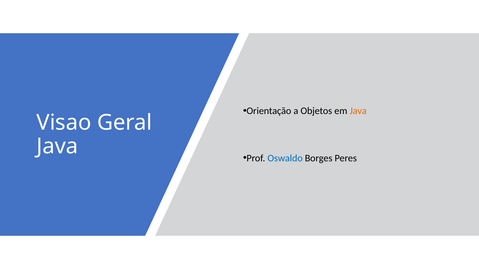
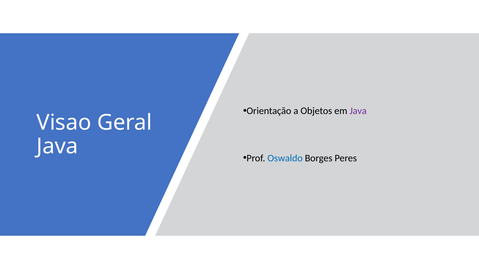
Java at (358, 111) colour: orange -> purple
